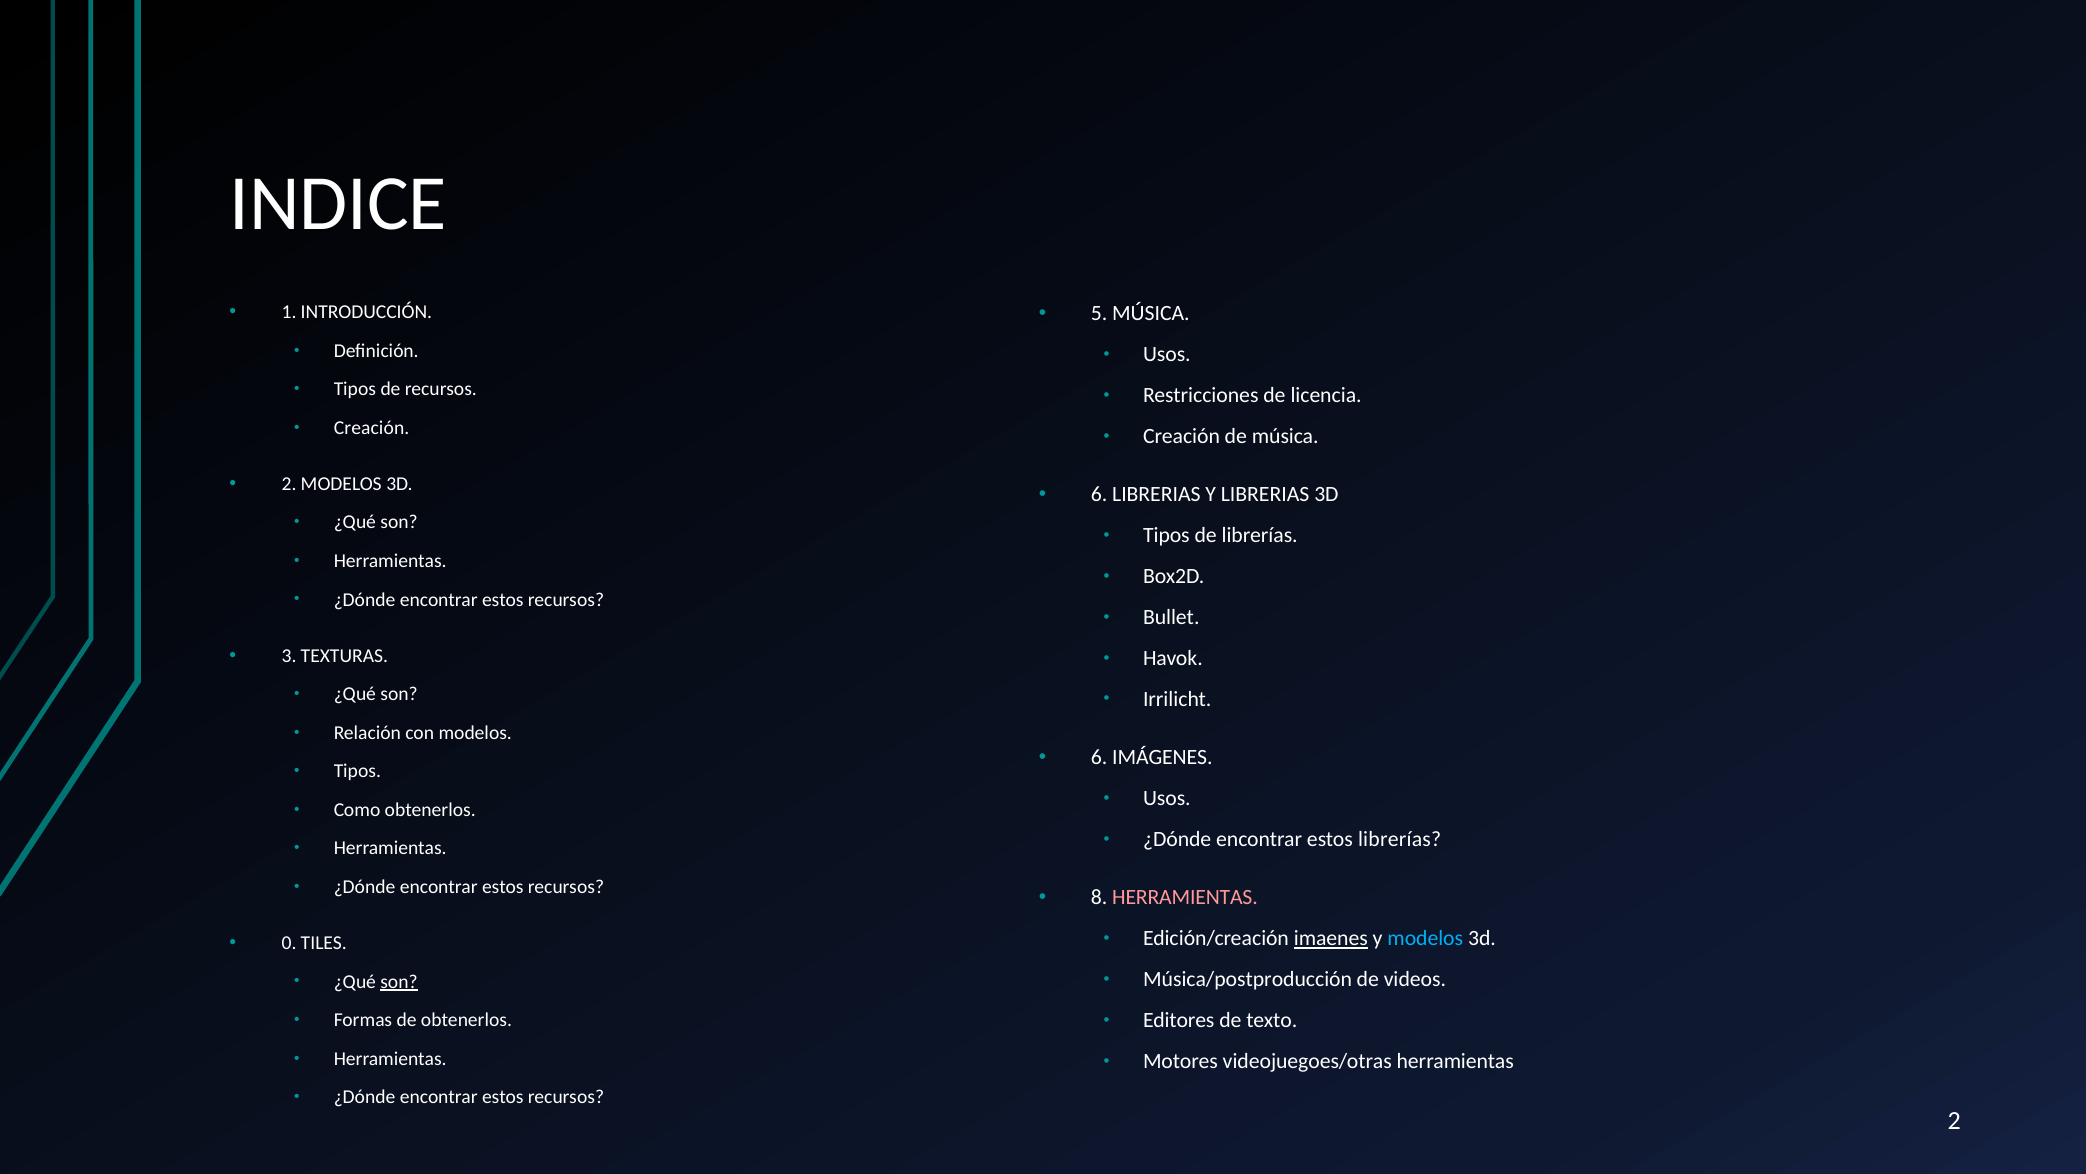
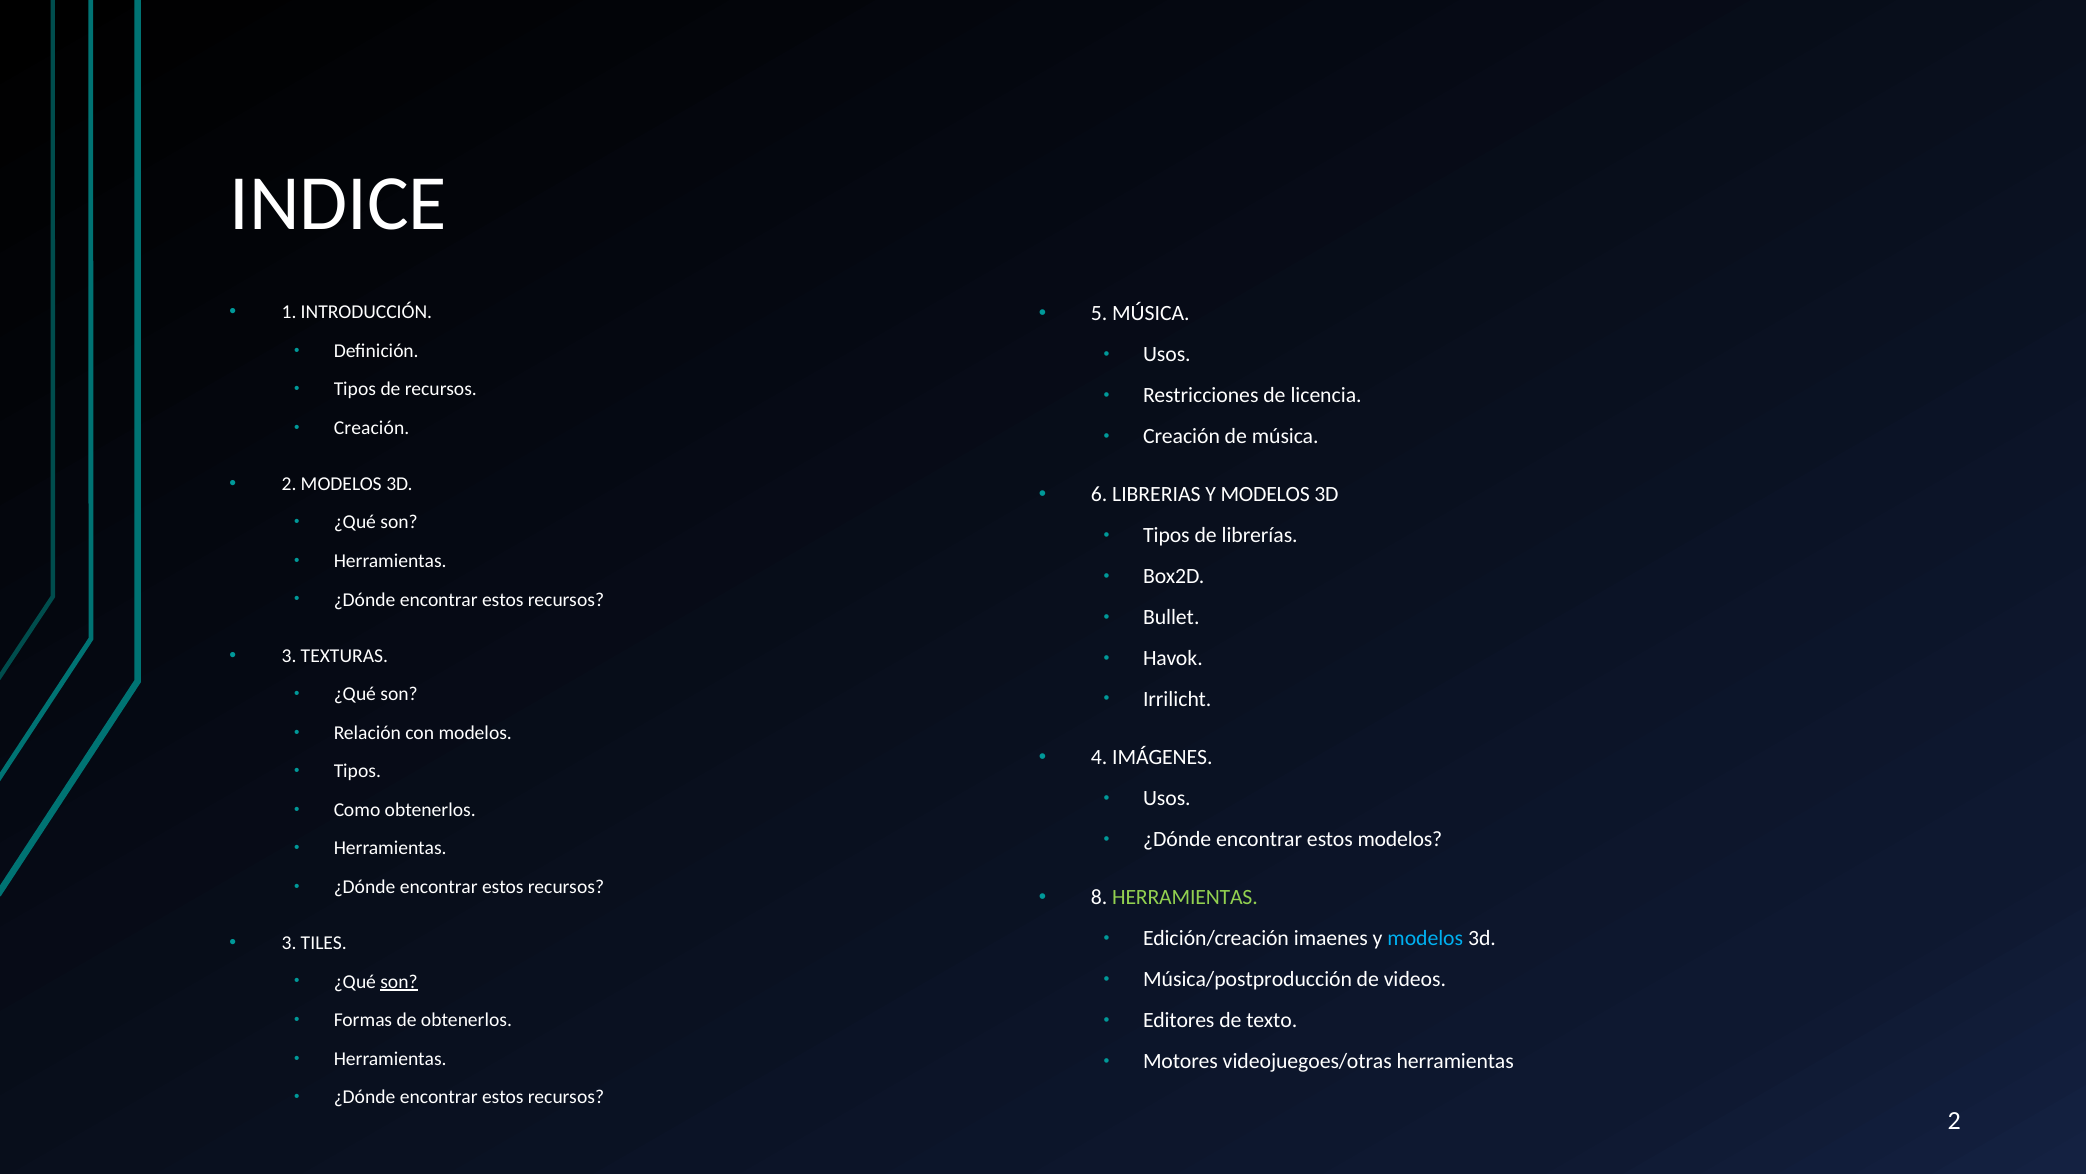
LIBRERIAS Y LIBRERIAS: LIBRERIAS -> MODELOS
6 at (1099, 757): 6 -> 4
estos librerías: librerías -> modelos
HERRAMIENTAS at (1185, 897) colour: pink -> light green
imaenes underline: present -> none
0 at (289, 943): 0 -> 3
